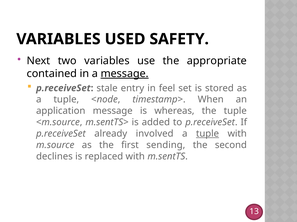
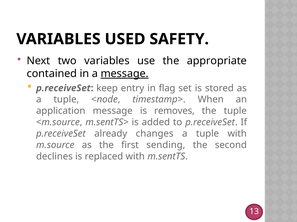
stale: stale -> keep
feel: feel -> flag
whereas: whereas -> removes
involved: involved -> changes
tuple at (207, 134) underline: present -> none
